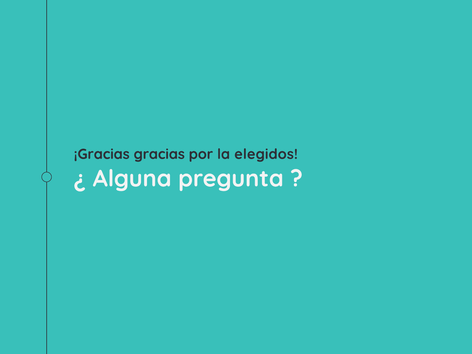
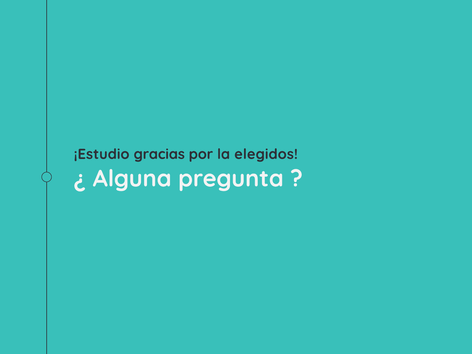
¡Gracias: ¡Gracias -> ¡Estudio
